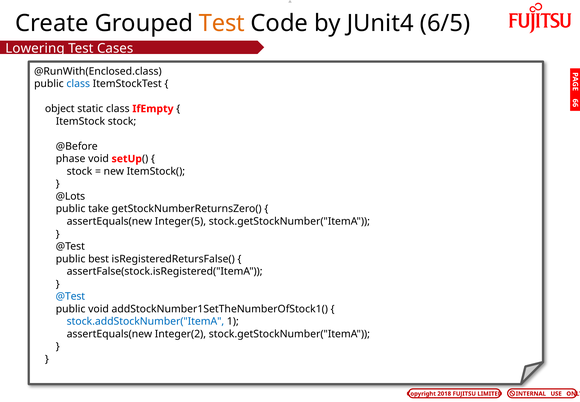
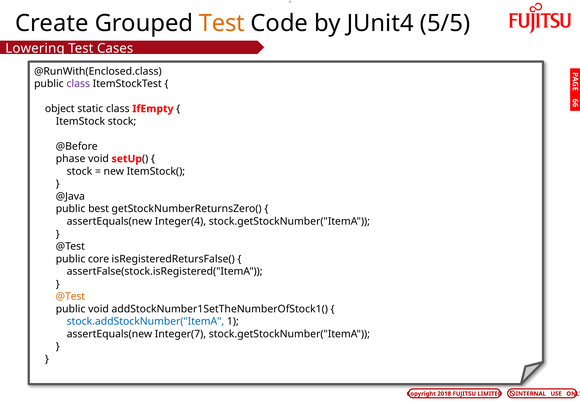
6/5: 6/5 -> 5/5
class at (78, 84) colour: blue -> purple
@Lots: @Lots -> @Java
take: take -> best
Integer(5: Integer(5 -> Integer(4
best: best -> core
@Test at (70, 296) colour: blue -> orange
Integer(2: Integer(2 -> Integer(7
